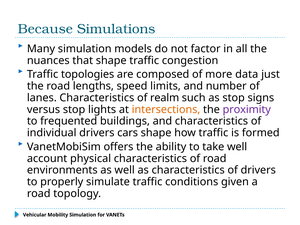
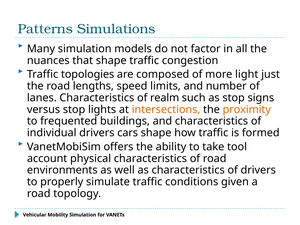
Because: Because -> Patterns
data: data -> light
proximity colour: purple -> orange
take well: well -> tool
